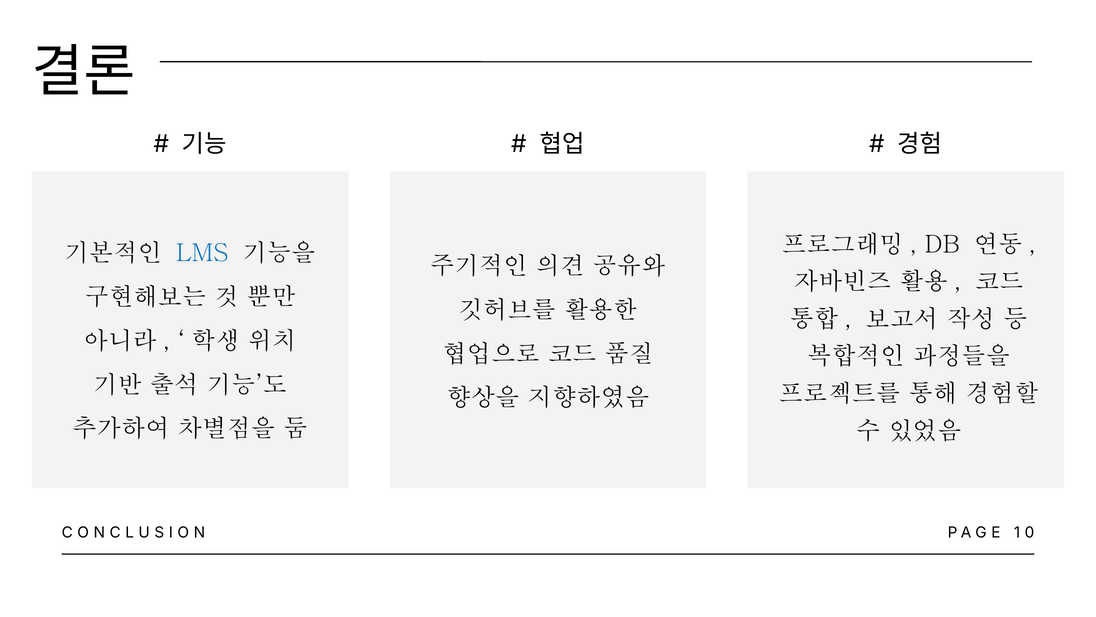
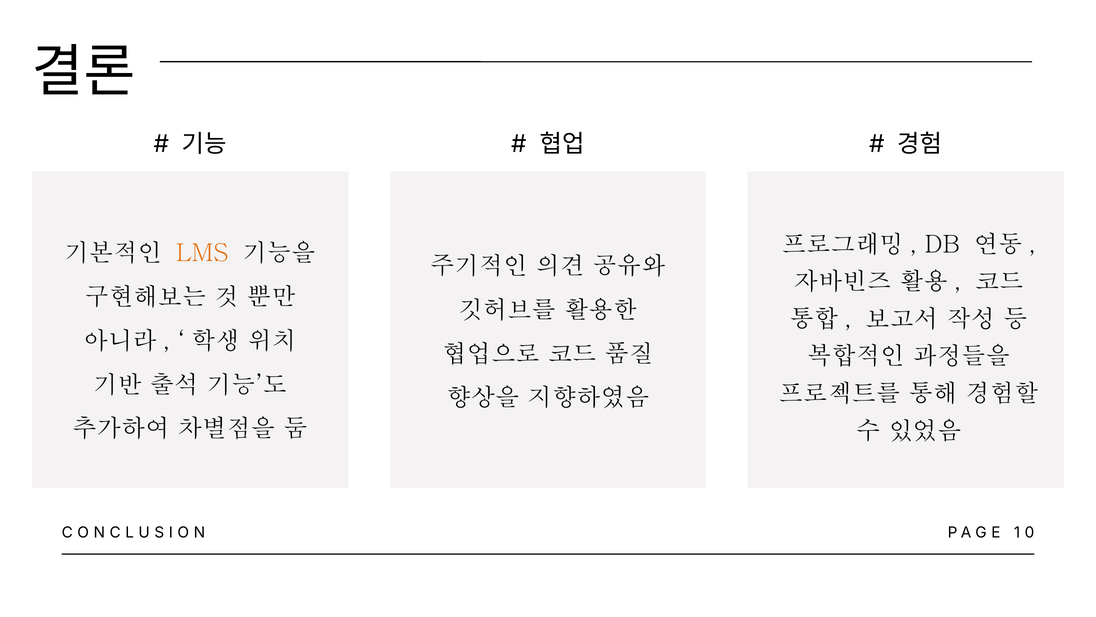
LMS colour: blue -> orange
